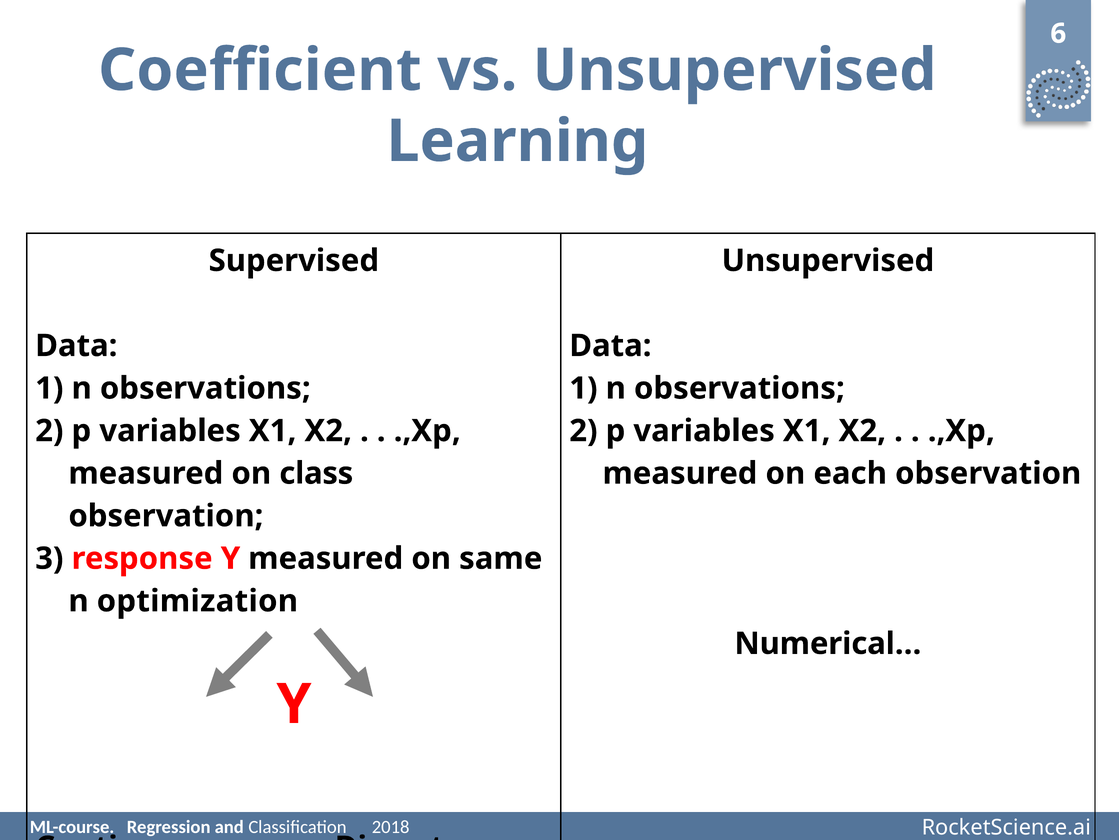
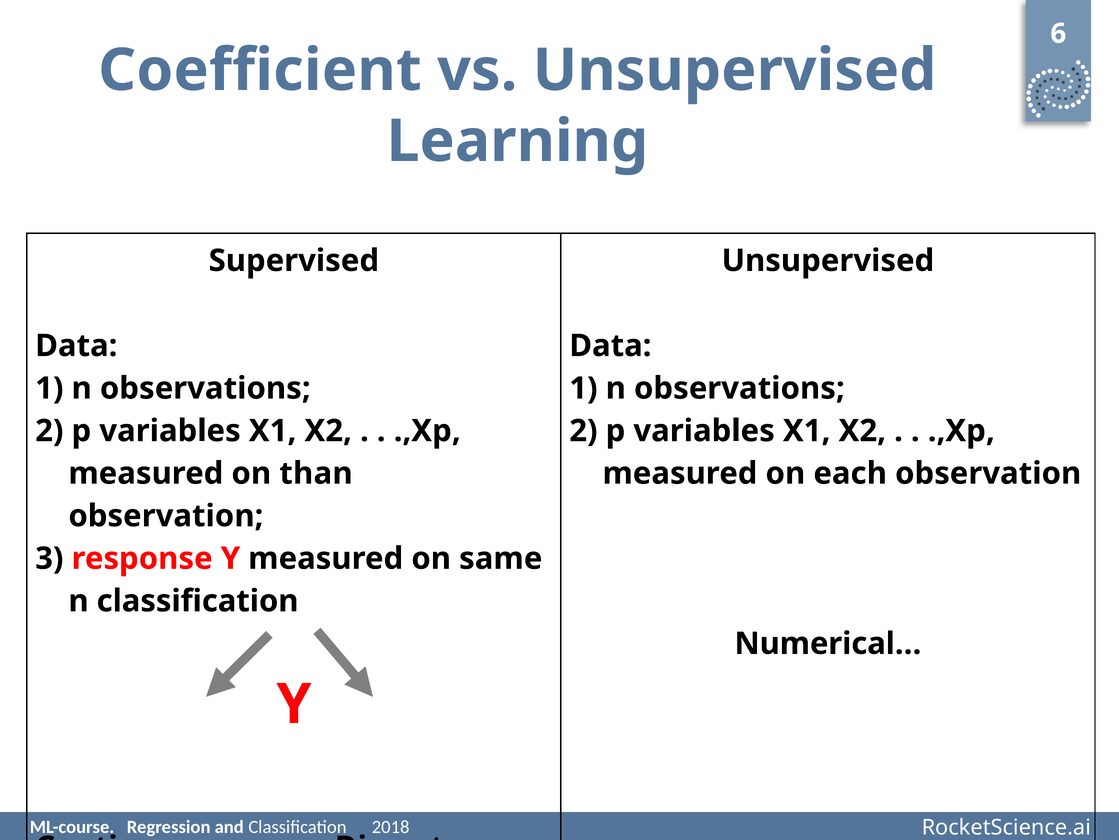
class: class -> than
n optimization: optimization -> classification
